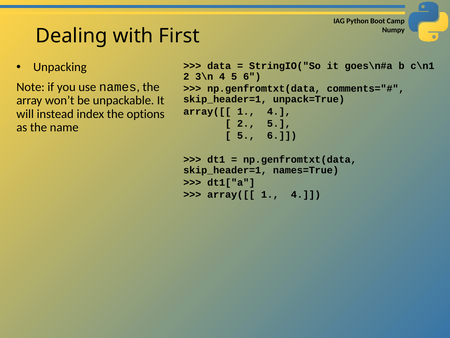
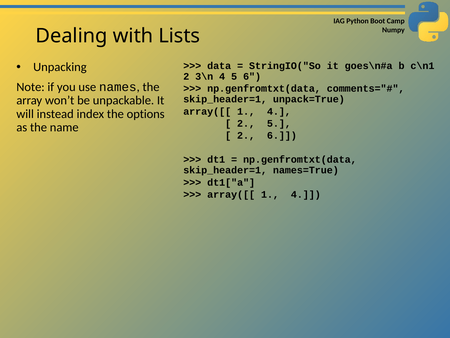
First: First -> Lists
5 at (246, 135): 5 -> 2
